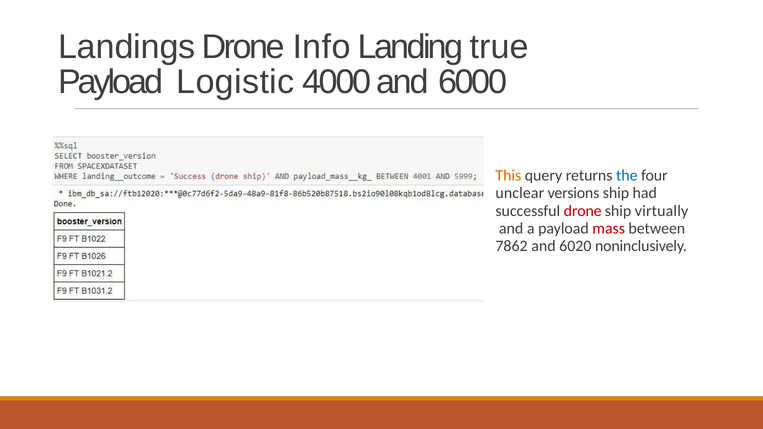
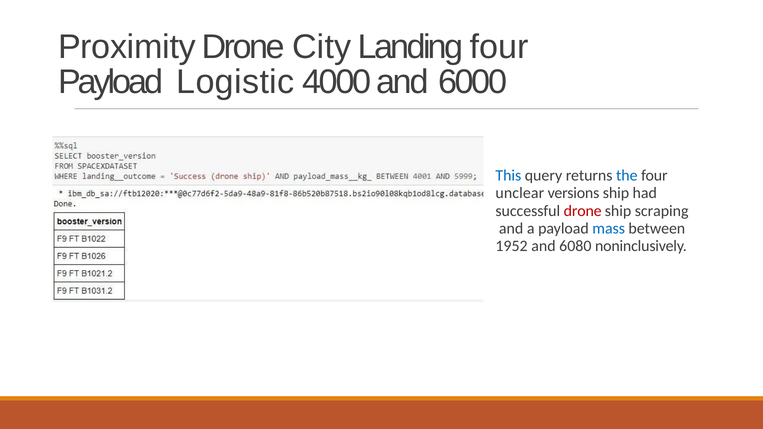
Landings: Landings -> Proximity
Info: Info -> City
Landing true: true -> four
This colour: orange -> blue
virtually: virtually -> scraping
mass colour: red -> blue
7862: 7862 -> 1952
6020: 6020 -> 6080
